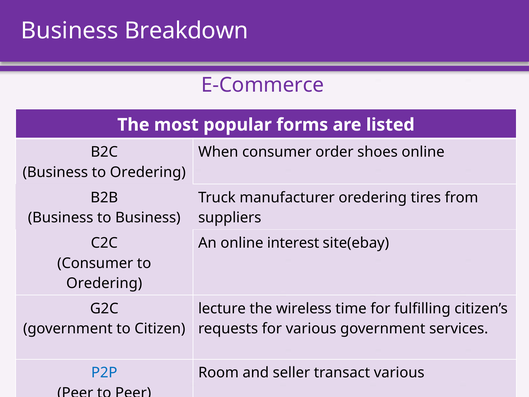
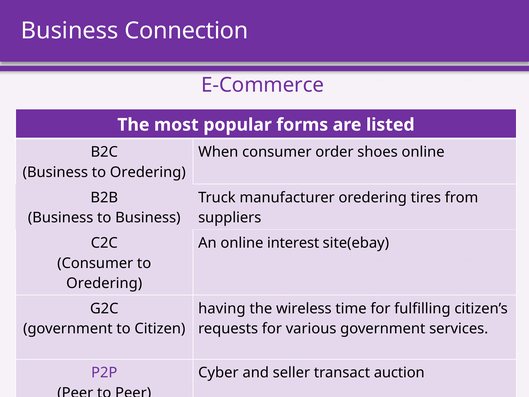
Breakdown: Breakdown -> Connection
lecture: lecture -> having
P2P colour: blue -> purple
Room: Room -> Cyber
transact various: various -> auction
